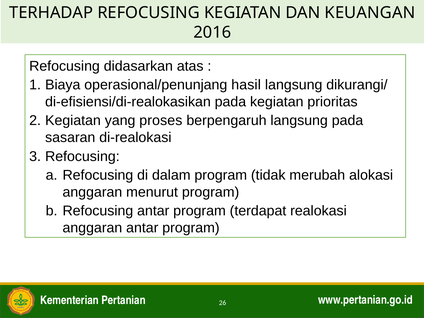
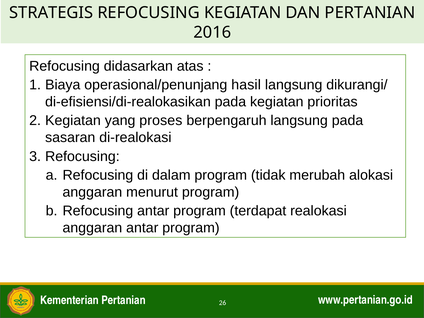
TERHADAP: TERHADAP -> STRATEGIS
DAN KEUANGAN: KEUANGAN -> PERTANIAN
